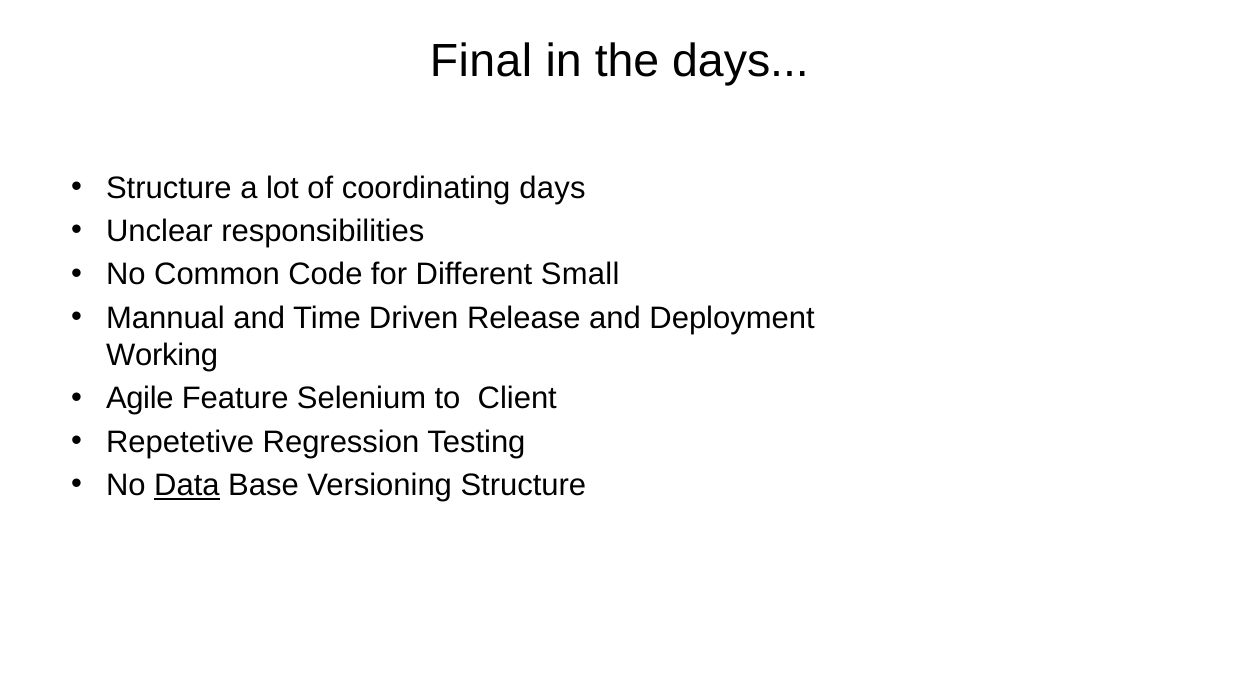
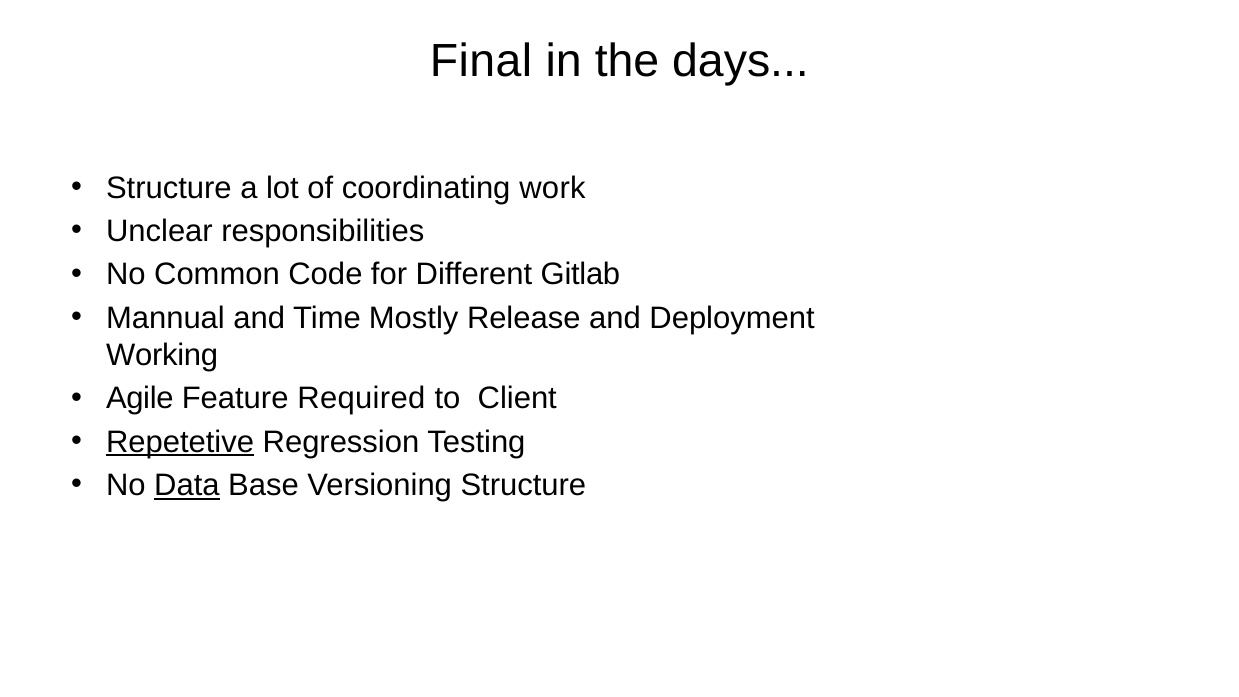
coordinating days: days -> work
Small: Small -> Gitlab
Driven: Driven -> Mostly
Selenium: Selenium -> Required
Repetetive underline: none -> present
